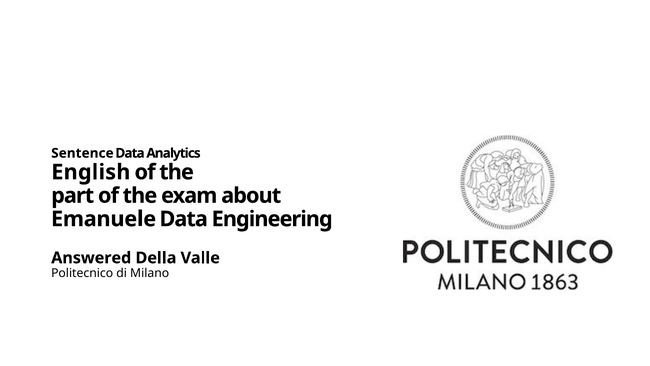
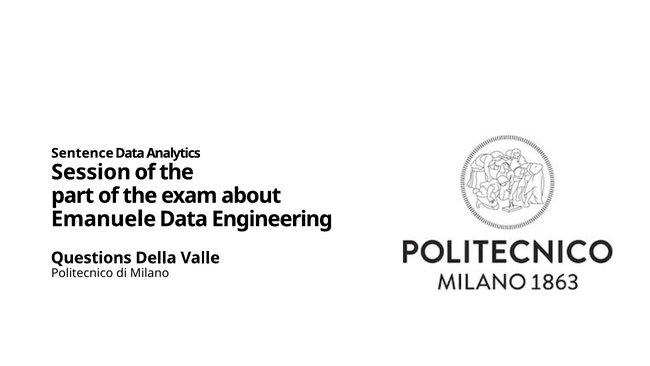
English: English -> Session
Answered: Answered -> Questions
